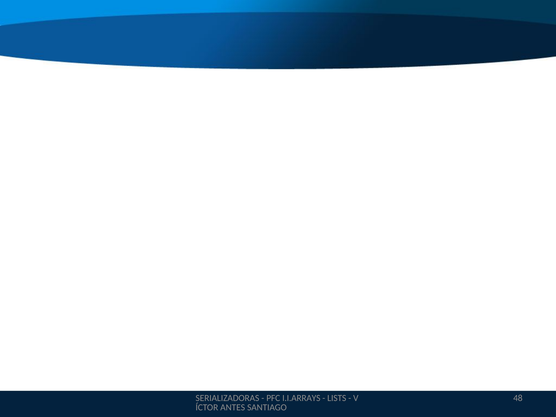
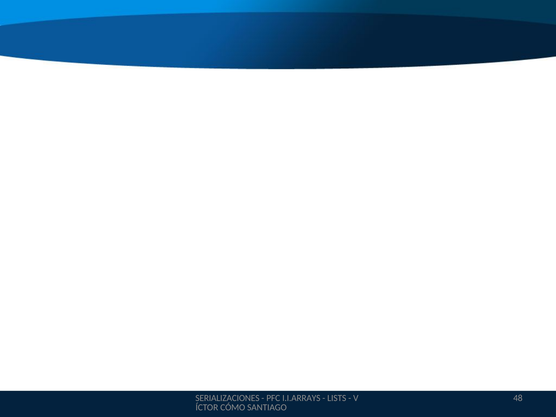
SERIALIZADORAS: SERIALIZADORAS -> SERIALIZACIONES
ANTES: ANTES -> CÓMO
